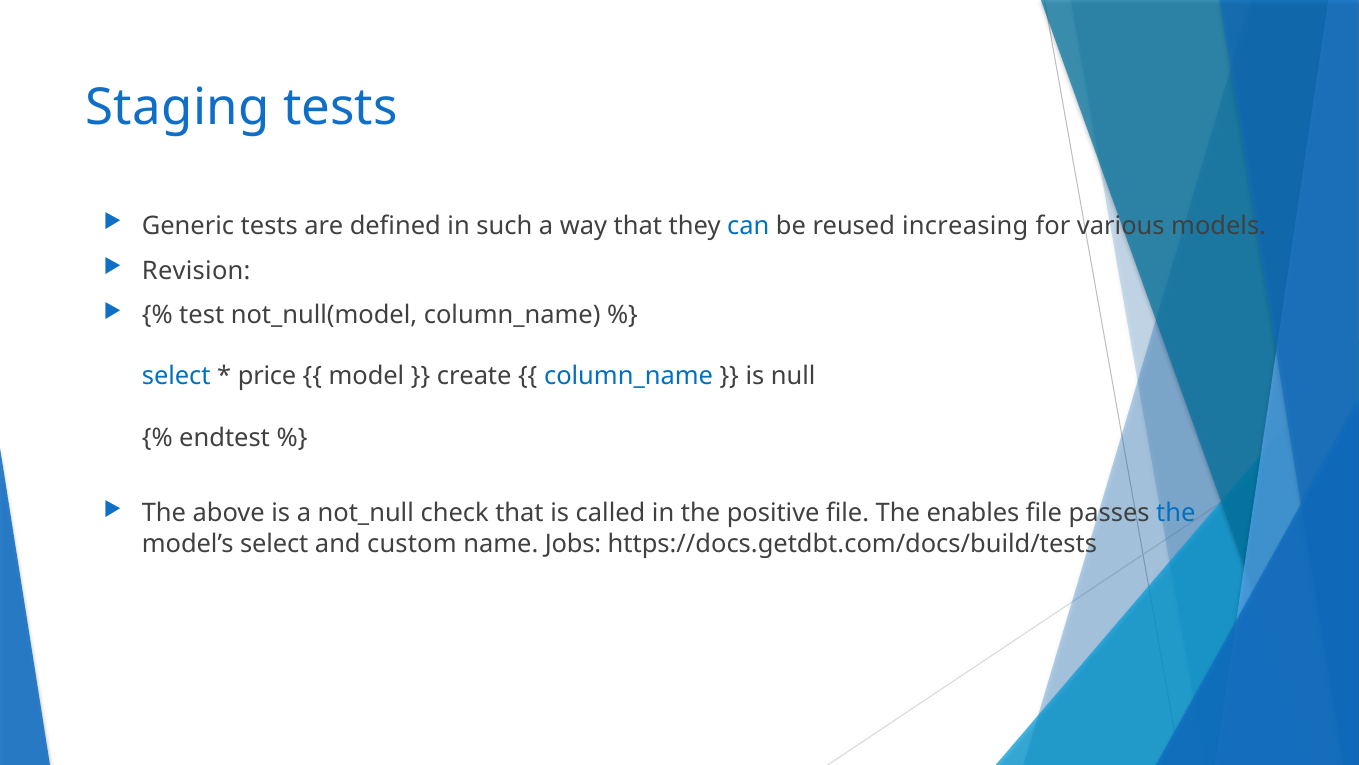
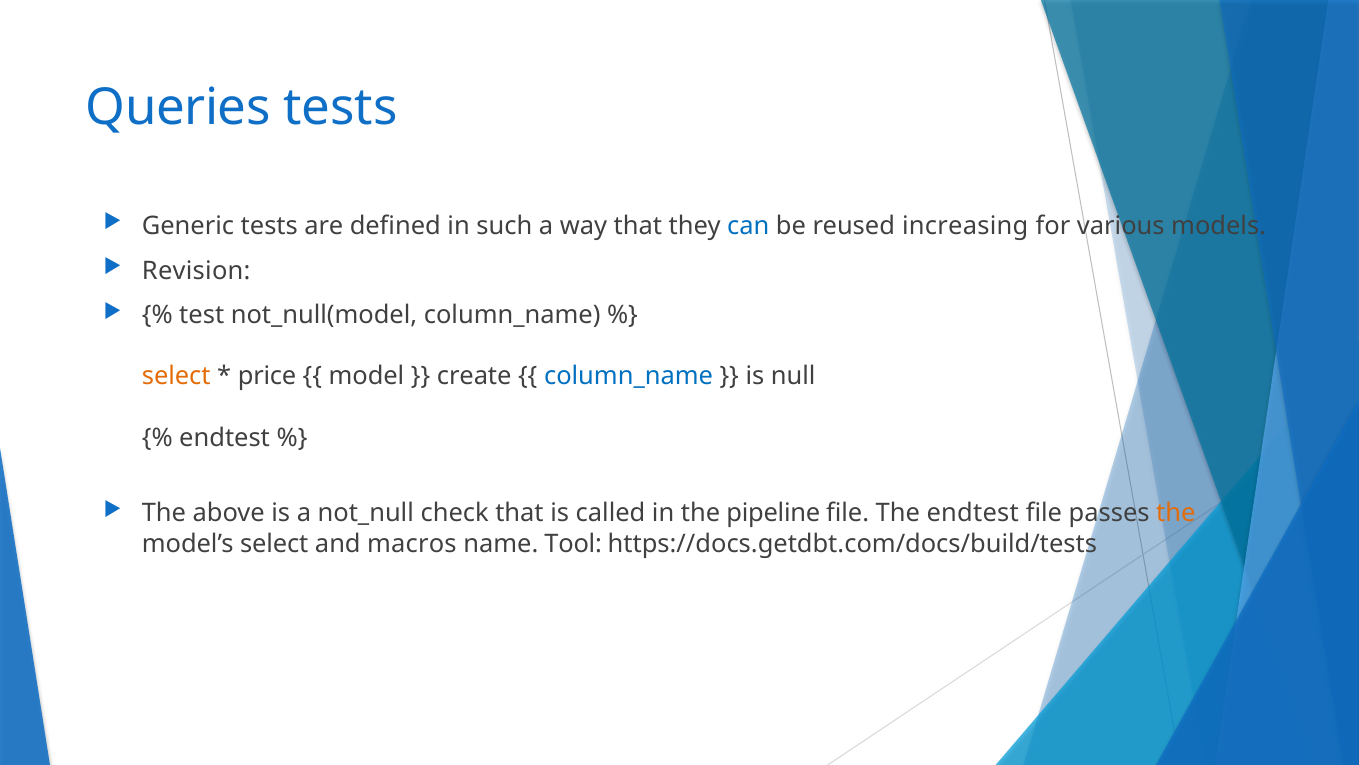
Staging: Staging -> Queries
select at (176, 376) colour: blue -> orange
positive: positive -> pipeline
The enables: enables -> endtest
the at (1176, 513) colour: blue -> orange
custom: custom -> macros
Jobs: Jobs -> Tool
